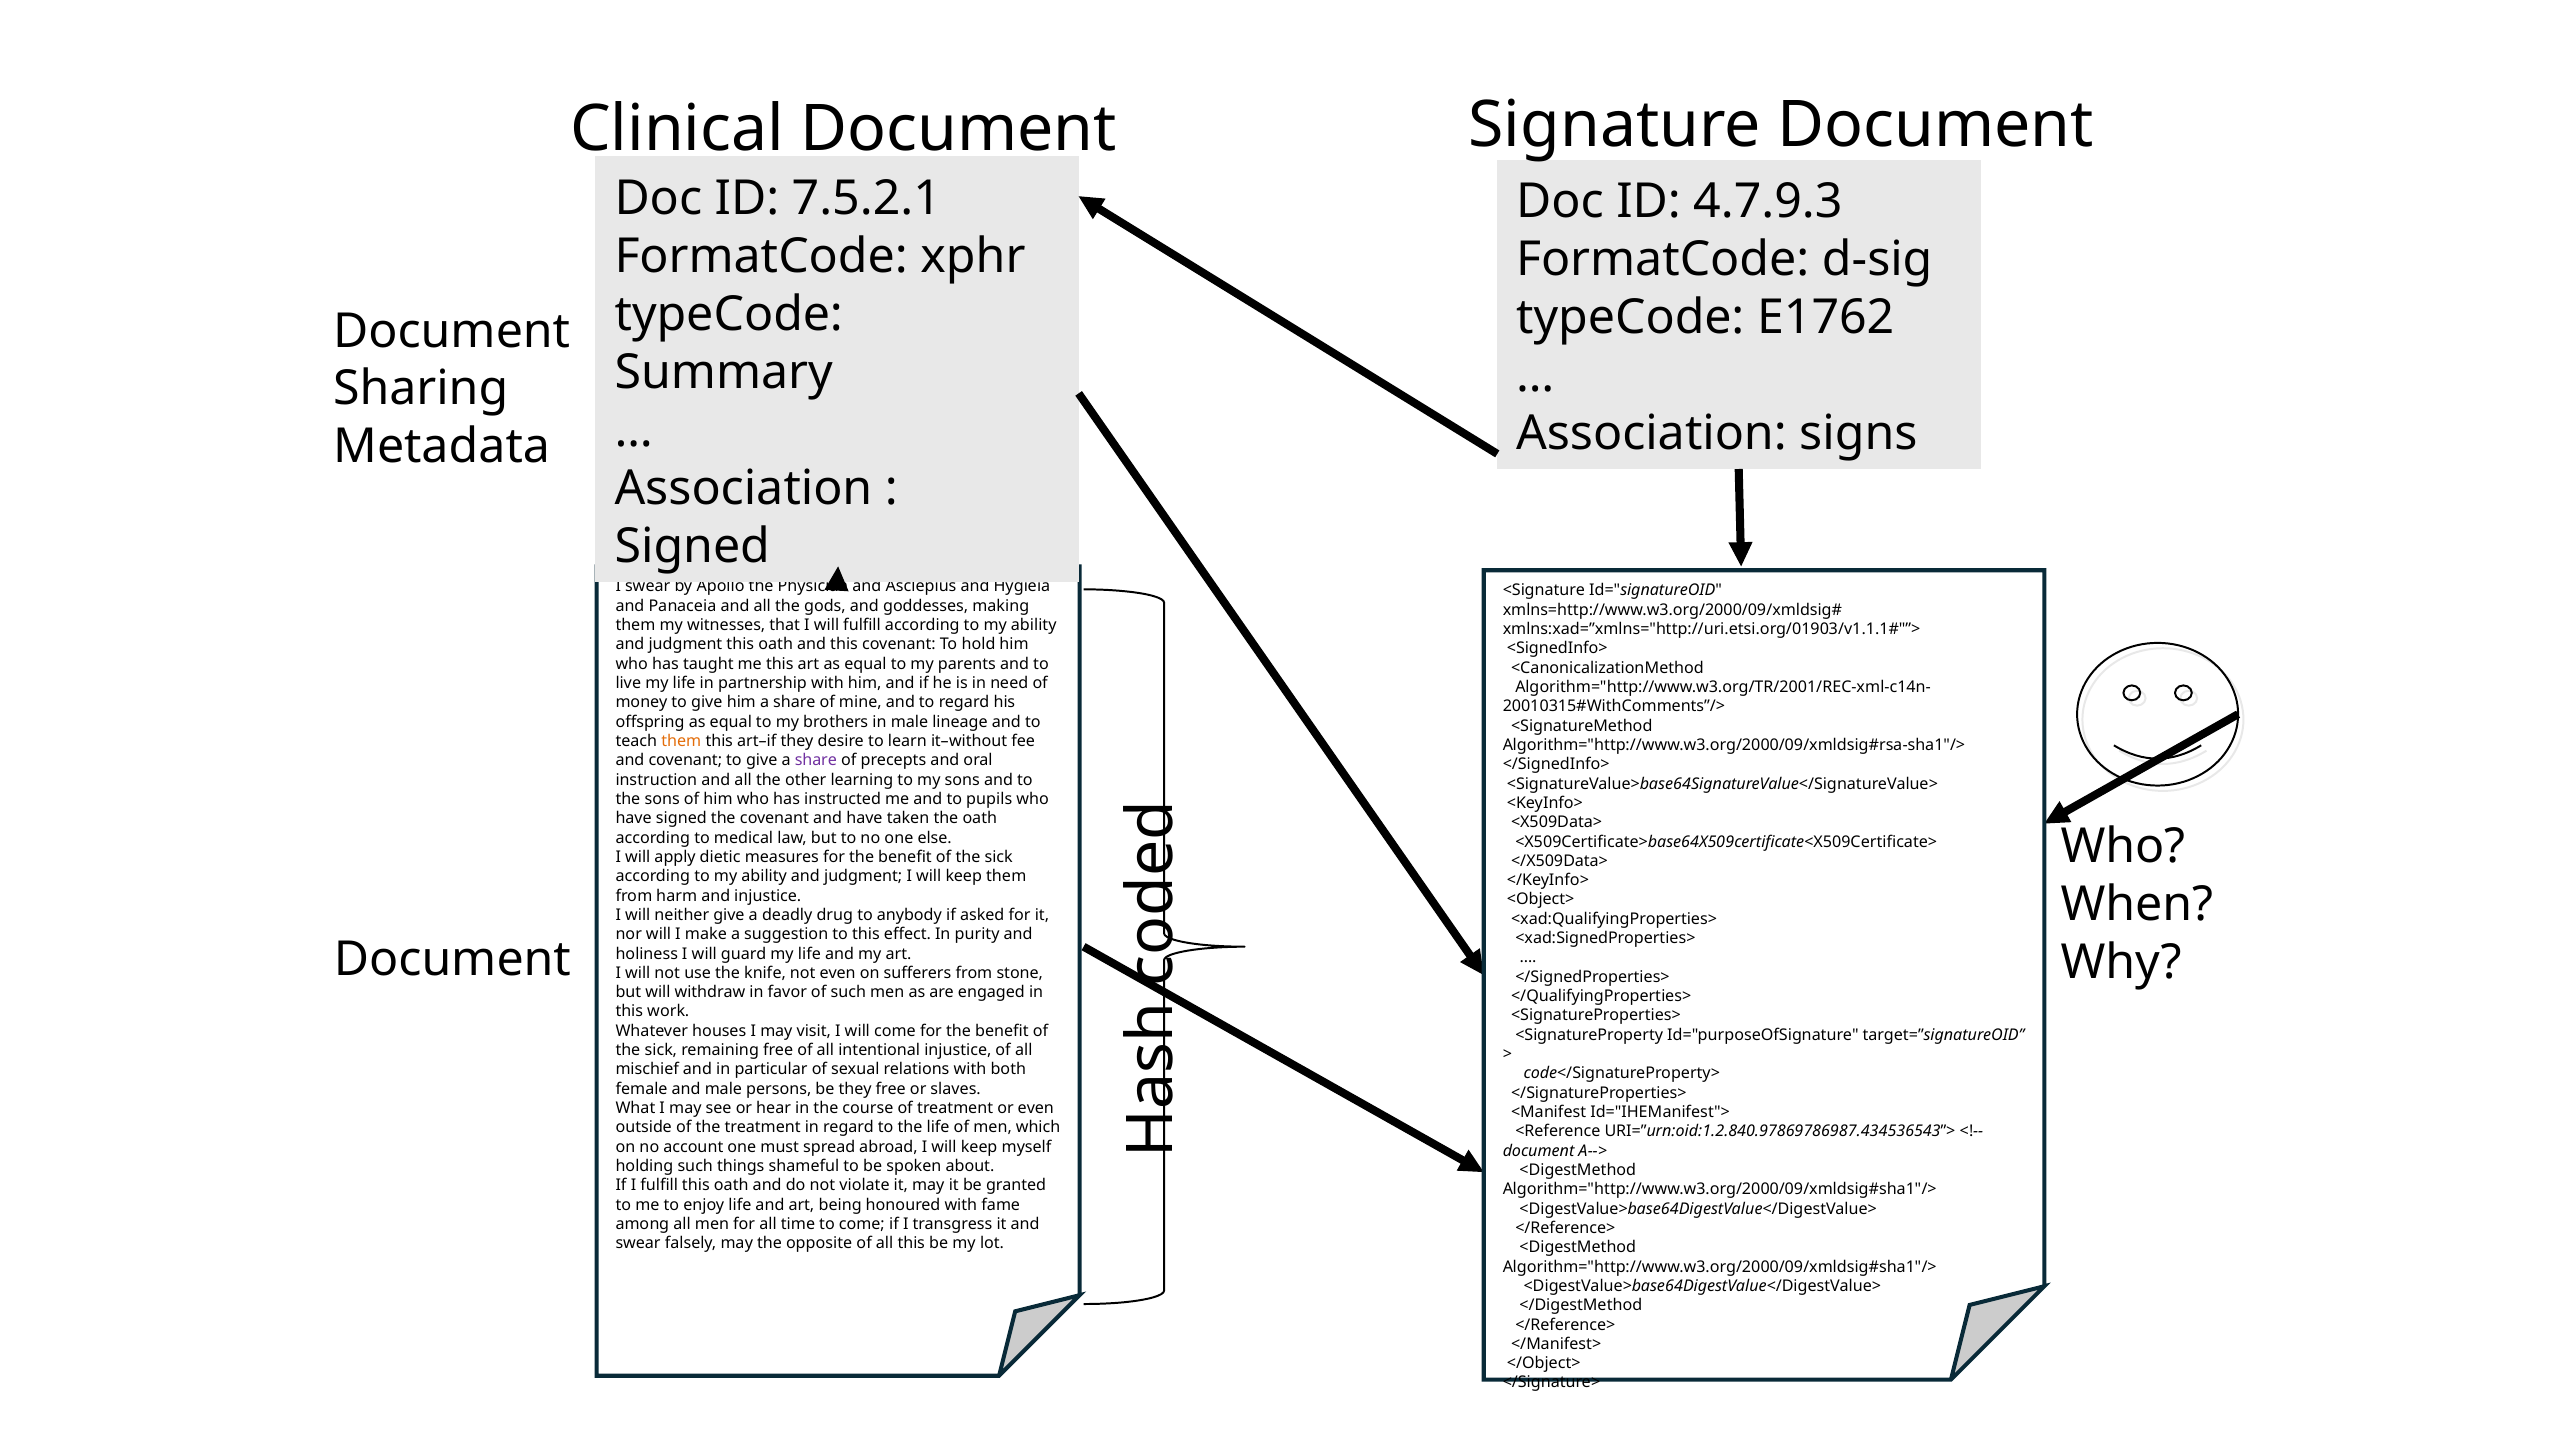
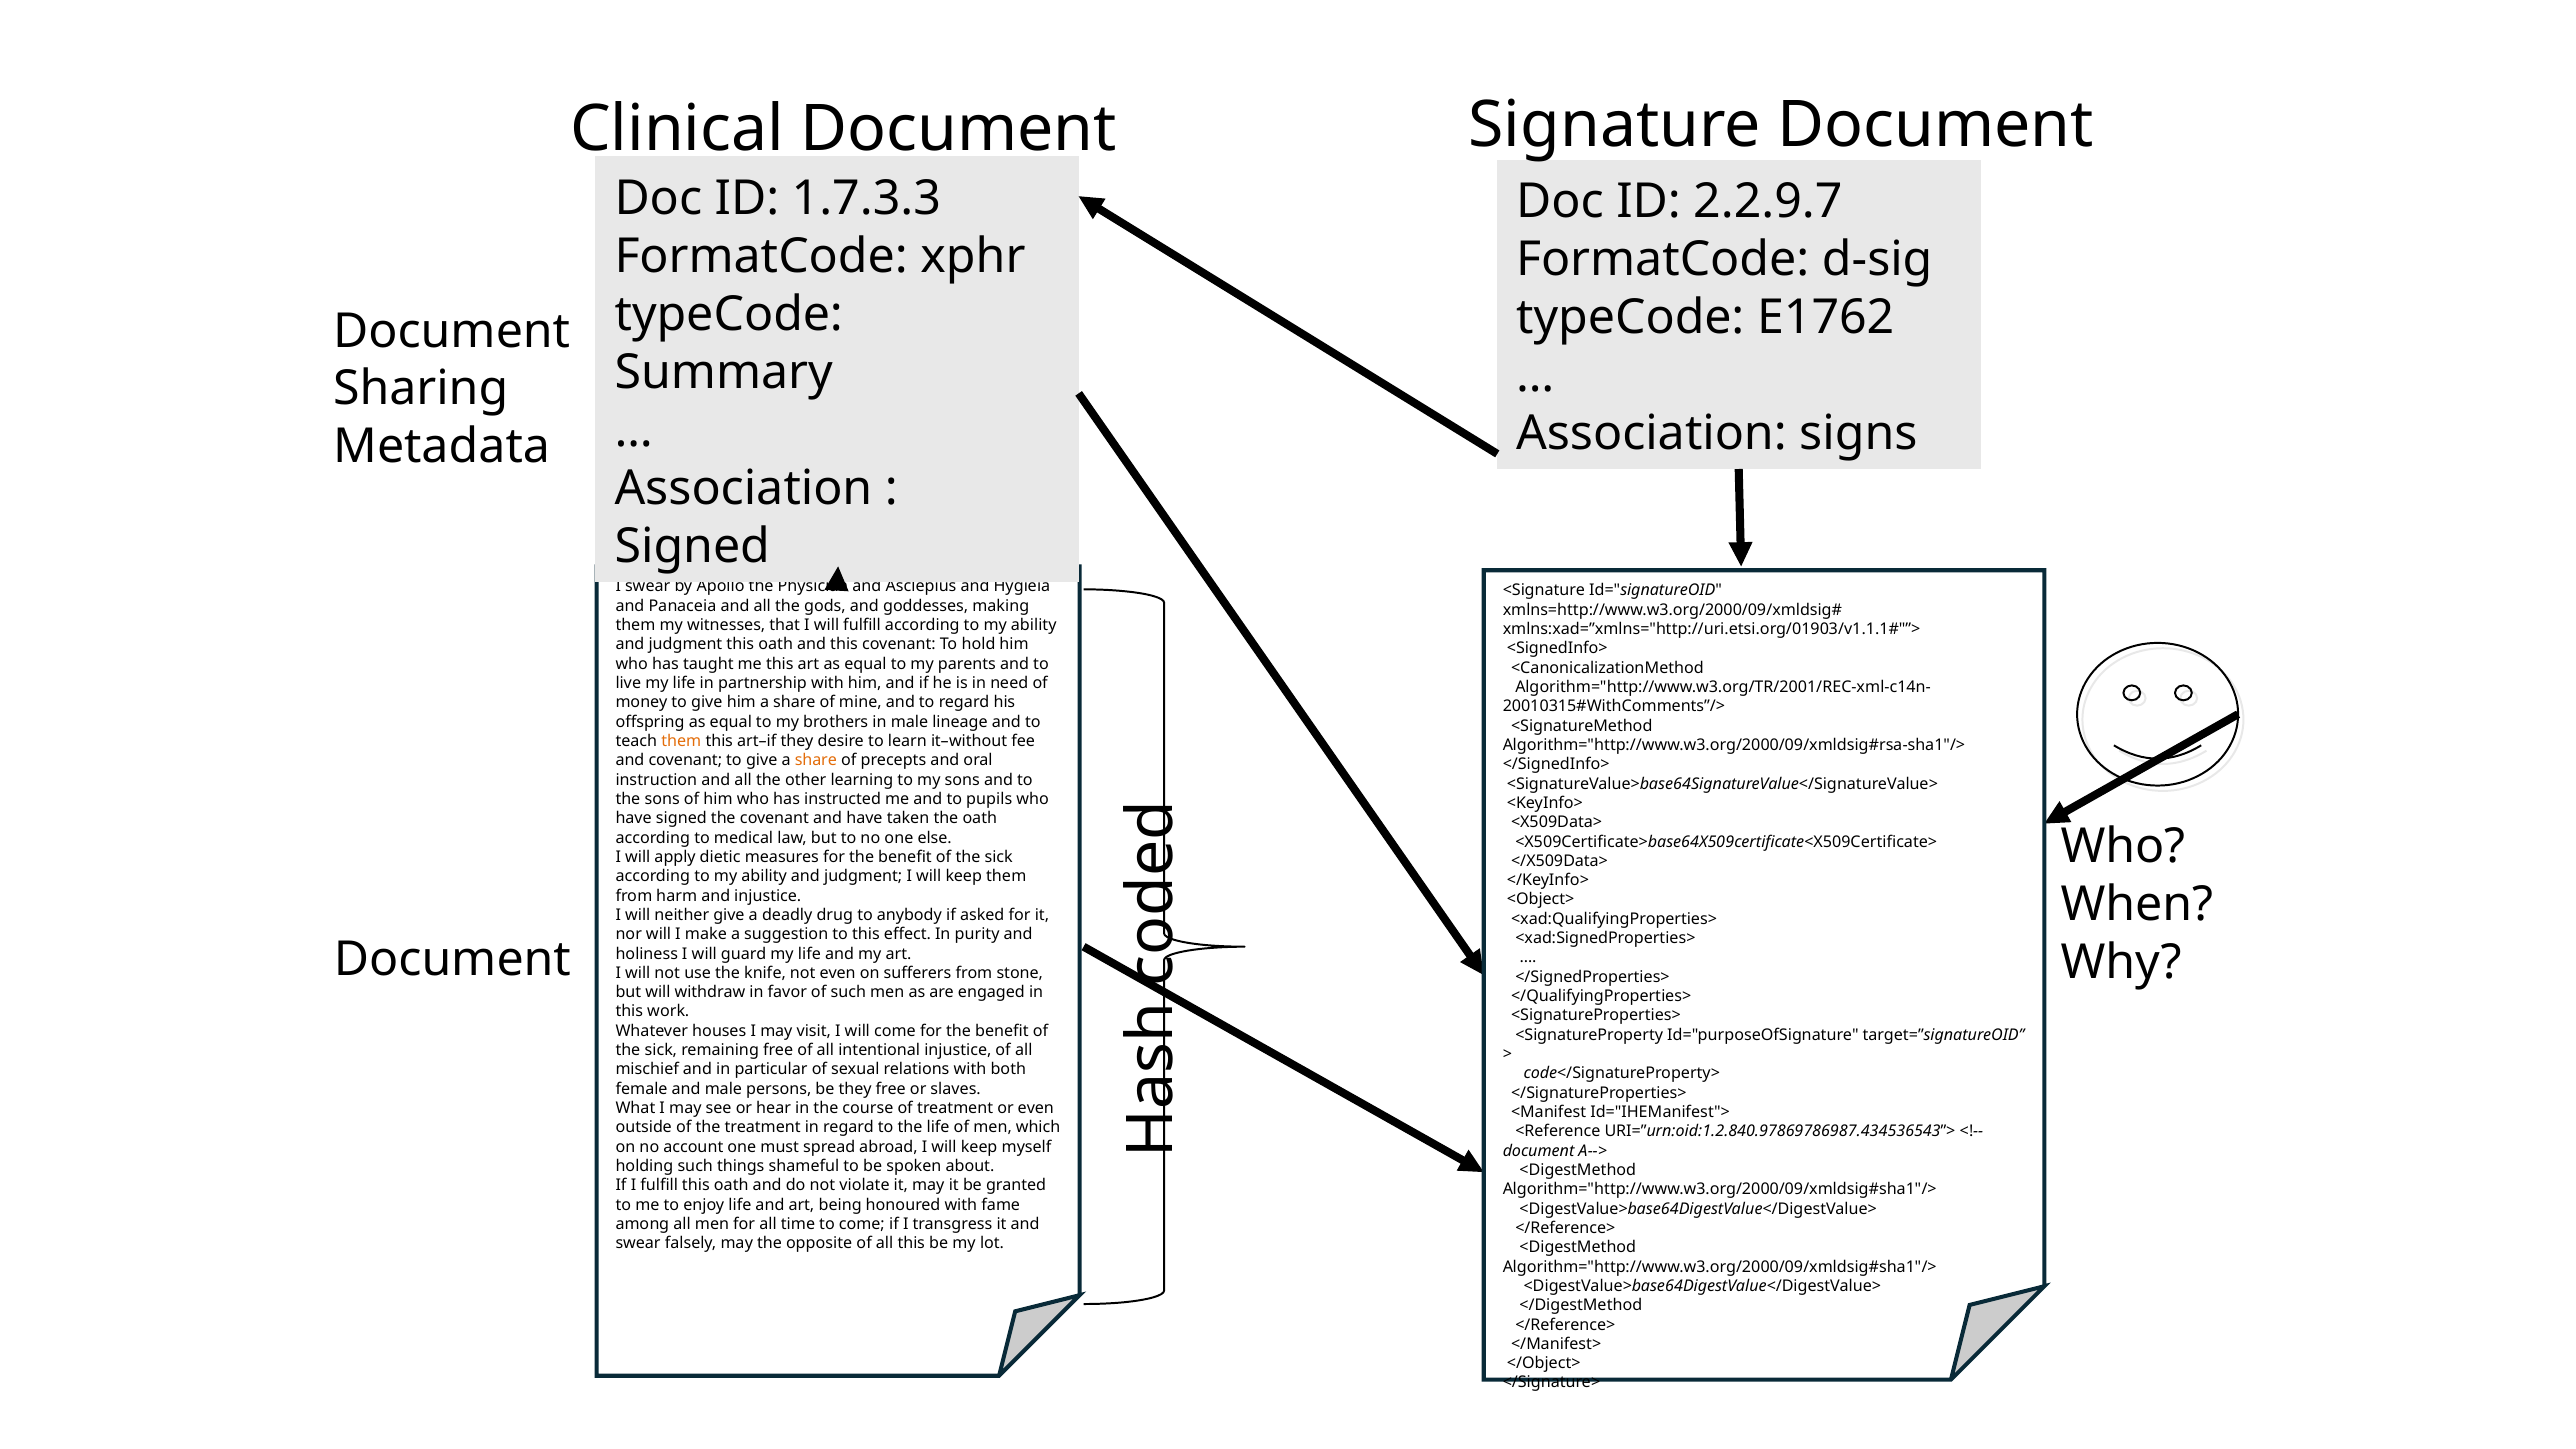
7.5.2.1: 7.5.2.1 -> 1.7.3.3
4.7.9.3: 4.7.9.3 -> 2.2.9.7
share at (816, 760) colour: purple -> orange
